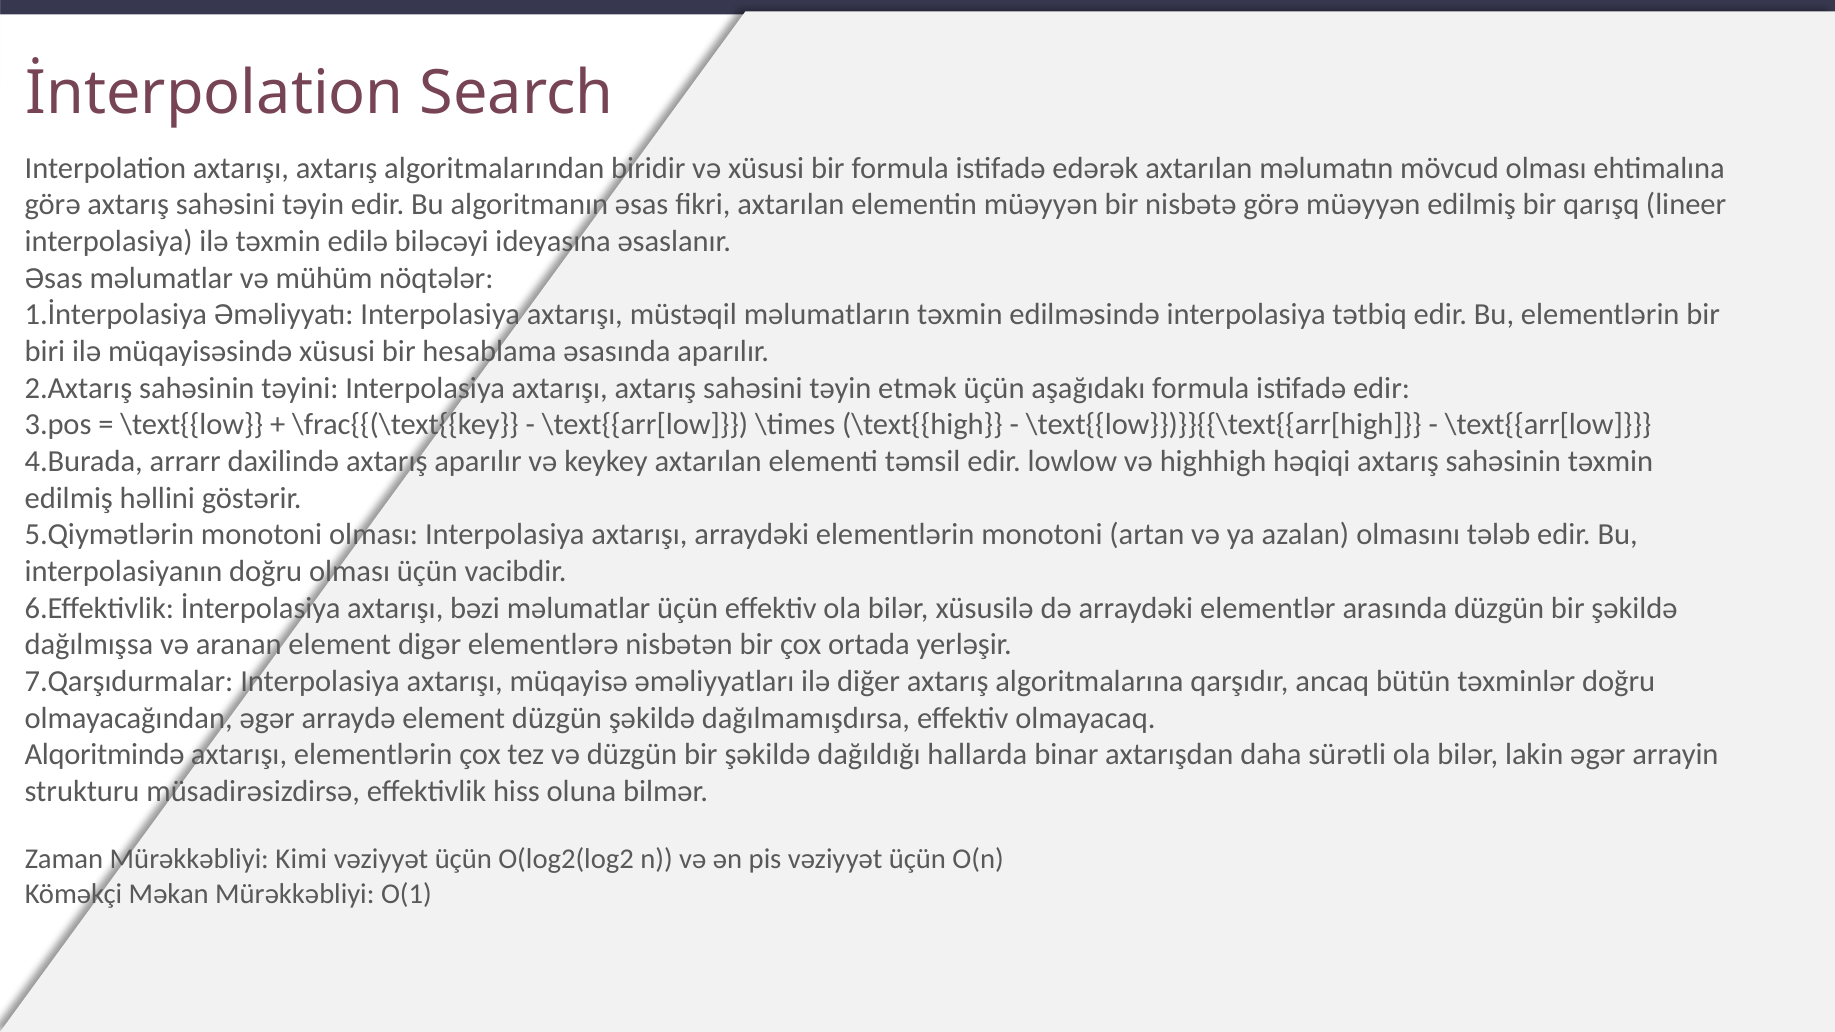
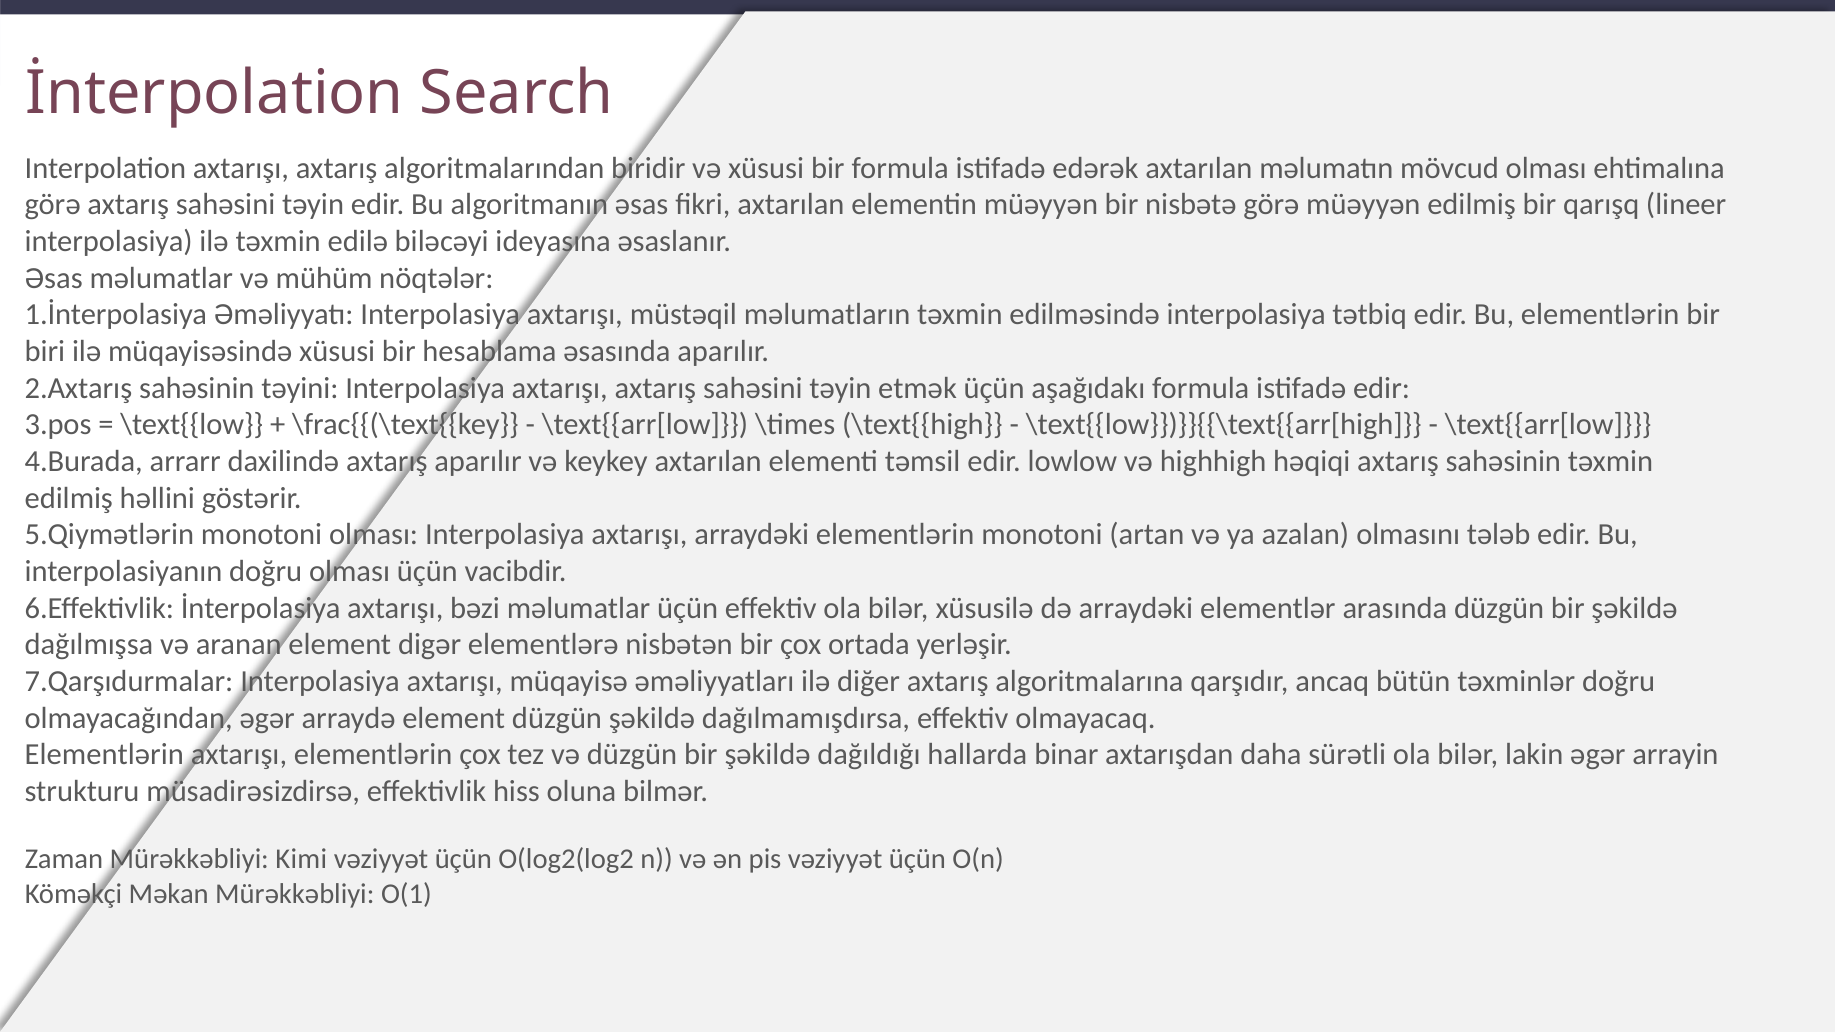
Alqoritmində at (105, 755): Alqoritmində -> Elementlərin
